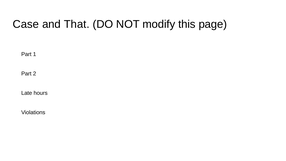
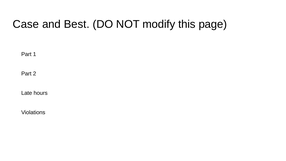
That: That -> Best
